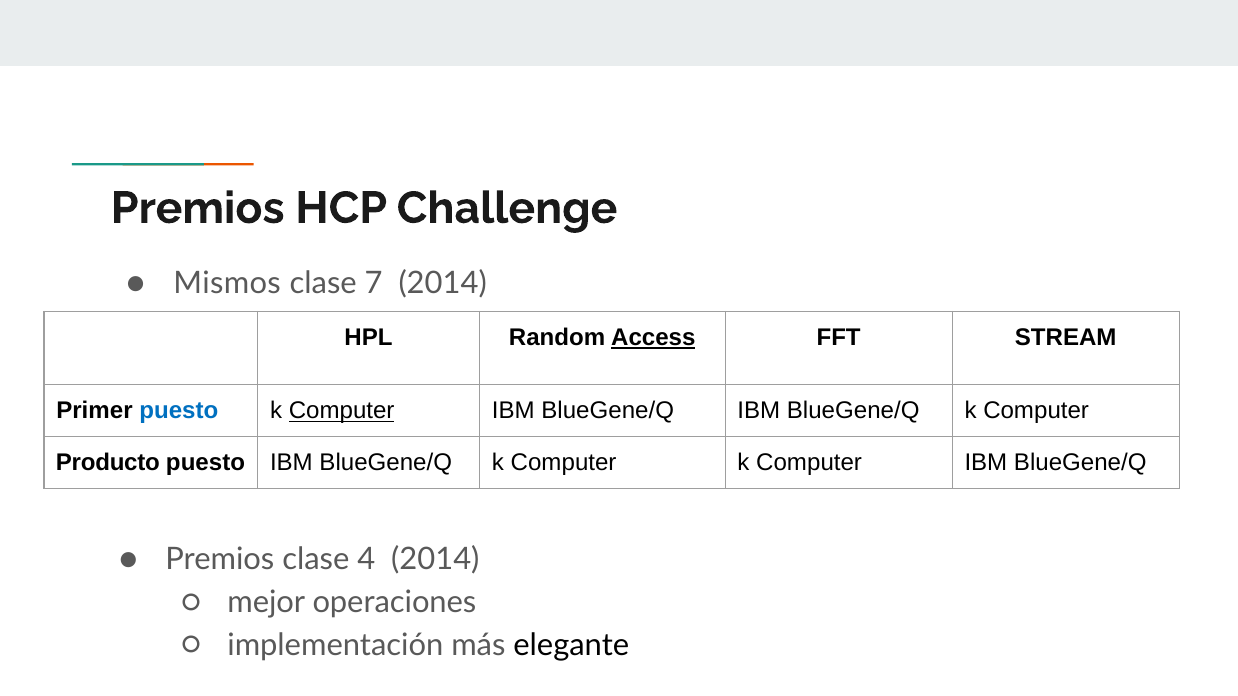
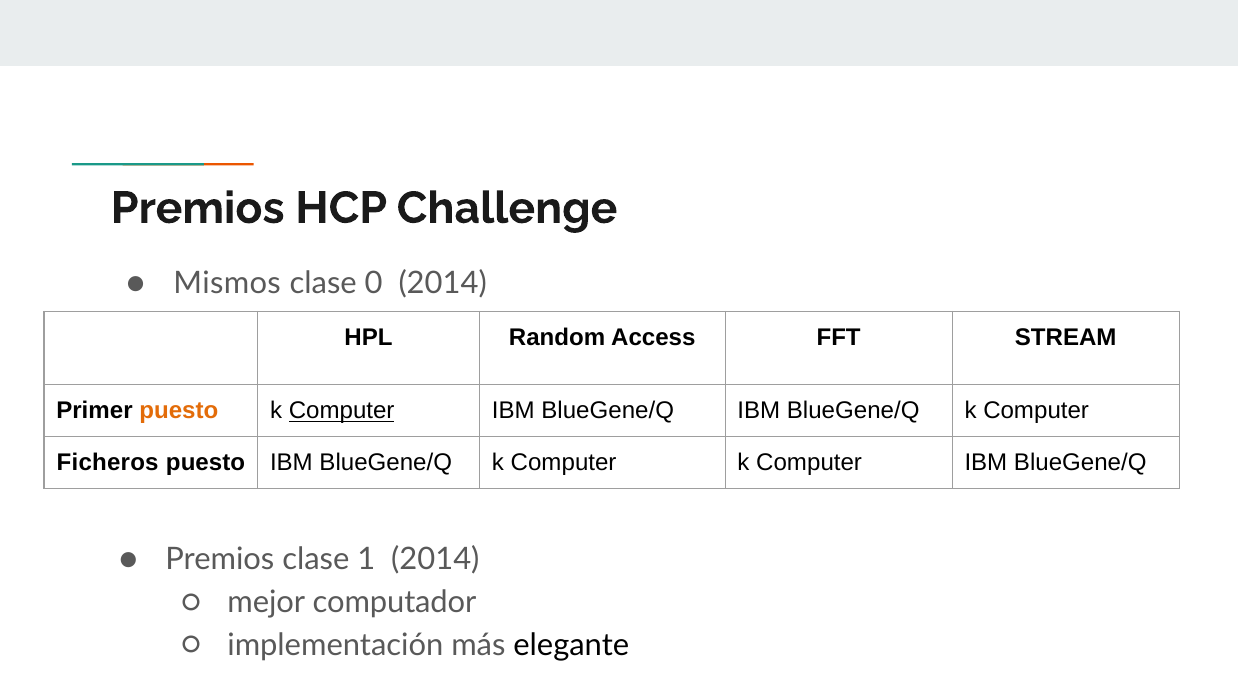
7: 7 -> 0
Access underline: present -> none
puesto at (179, 411) colour: blue -> orange
Producto: Producto -> Ficheros
4: 4 -> 1
operaciones: operaciones -> computador
